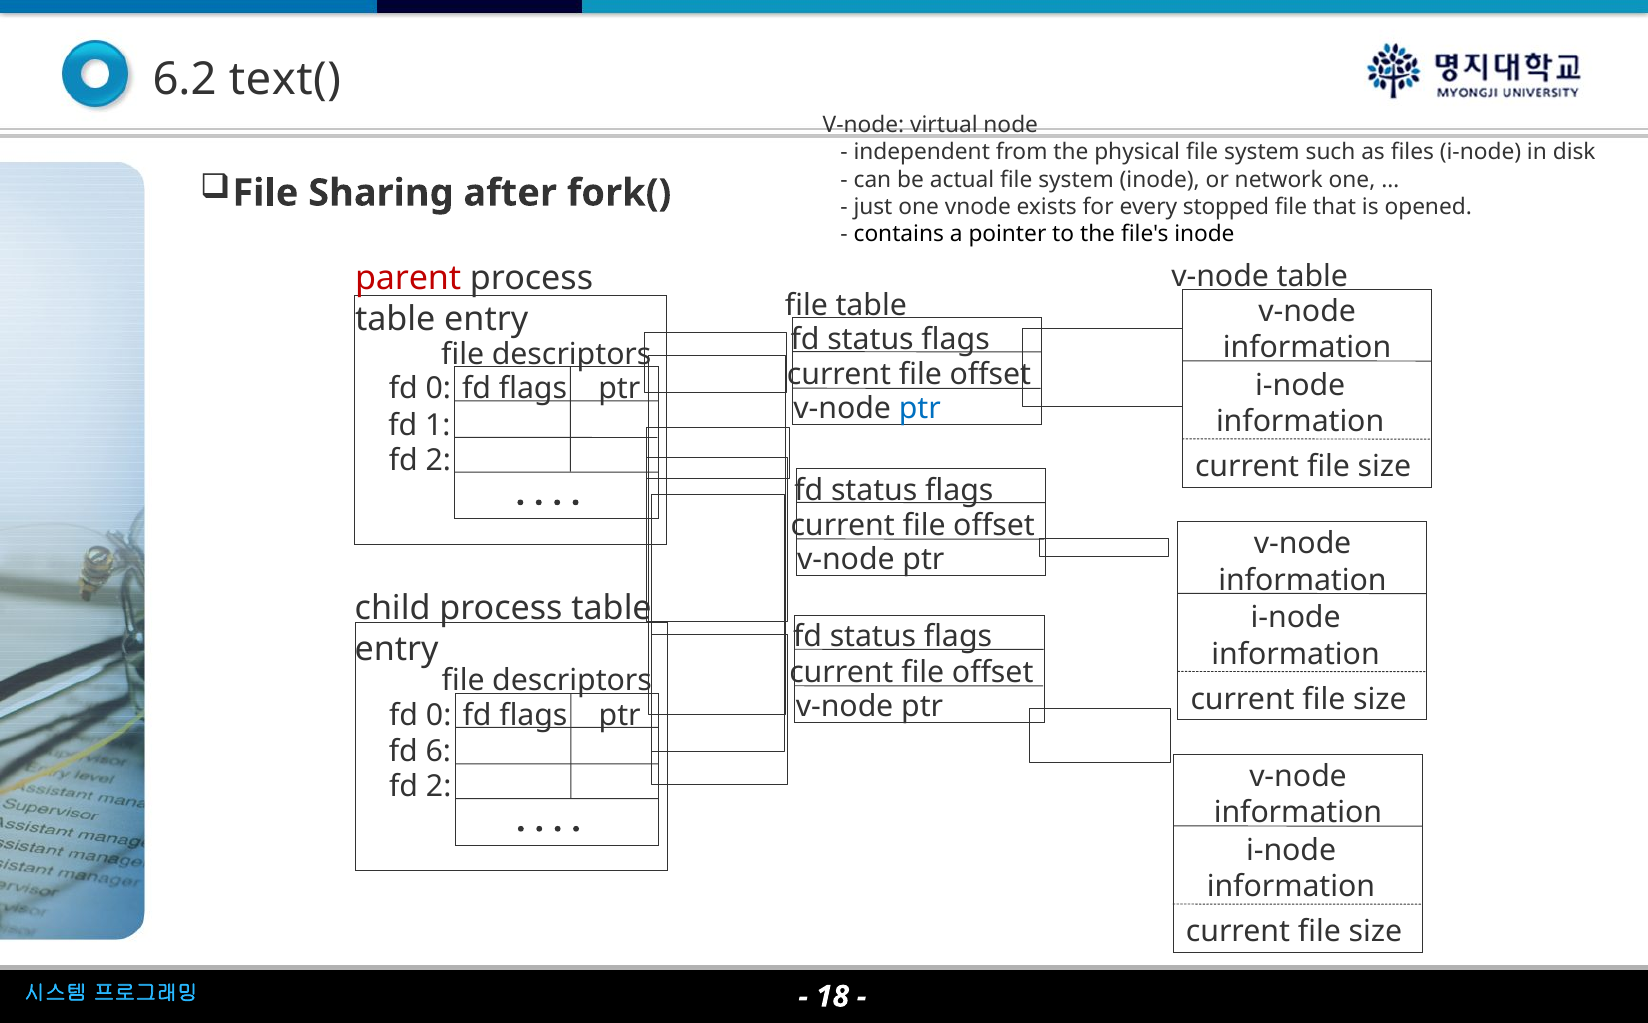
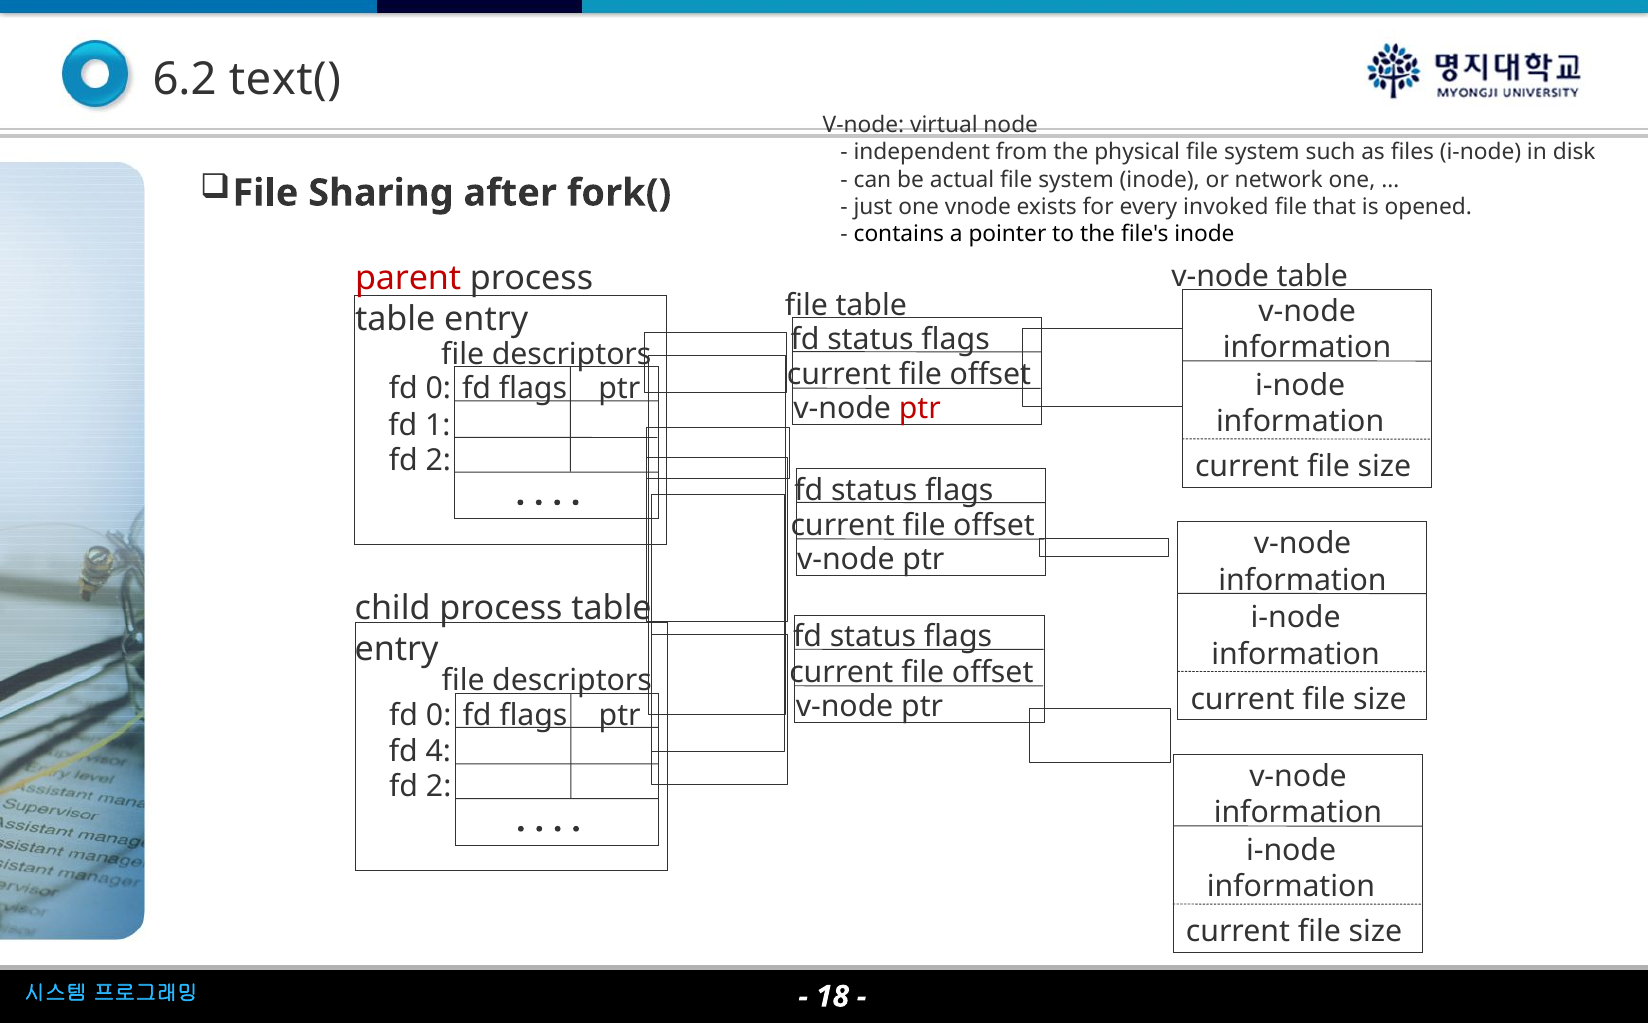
stopped: stopped -> invoked
ptr at (920, 409) colour: blue -> red
6: 6 -> 4
